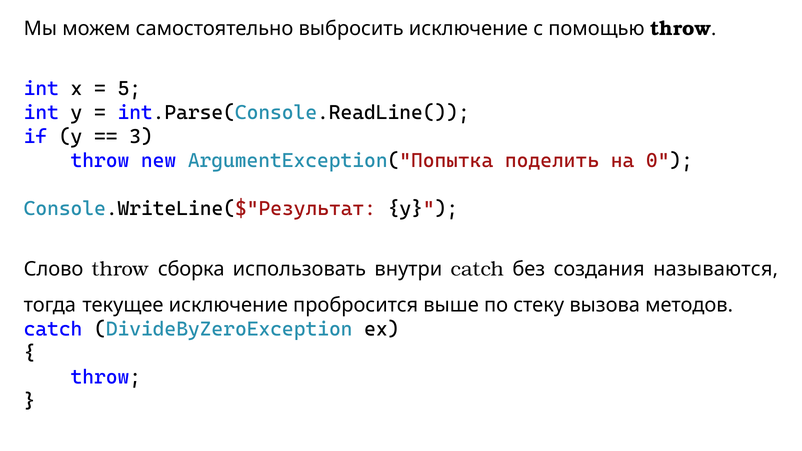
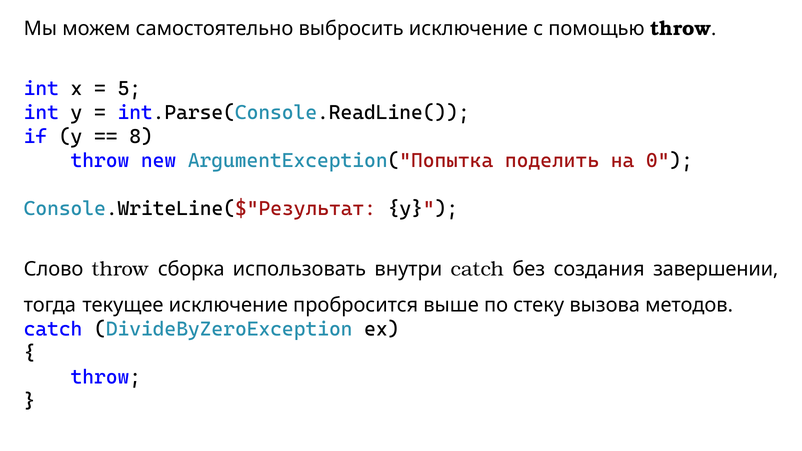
3: 3 -> 8
называются: называются -> завершении
